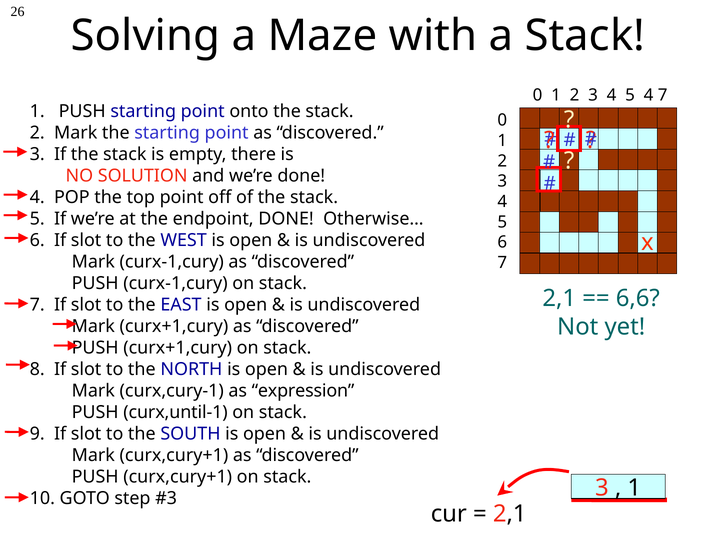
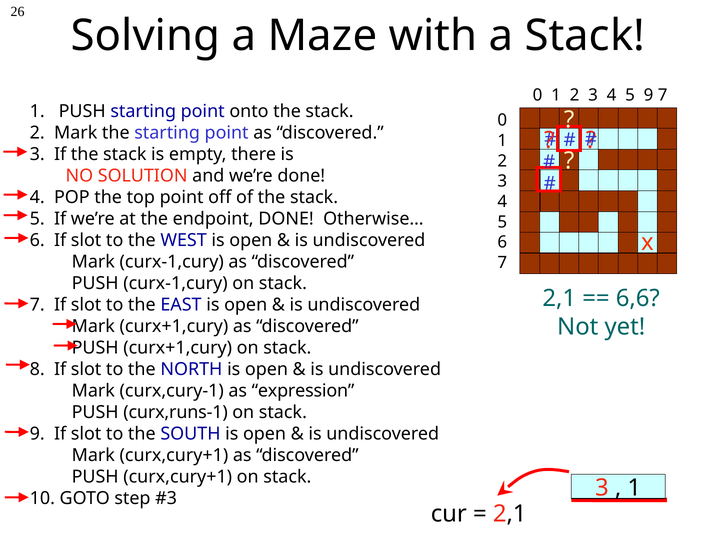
5 4: 4 -> 9
curx,until-1: curx,until-1 -> curx,runs-1
